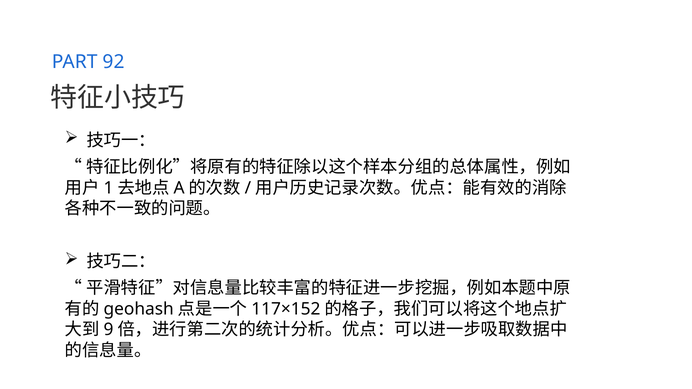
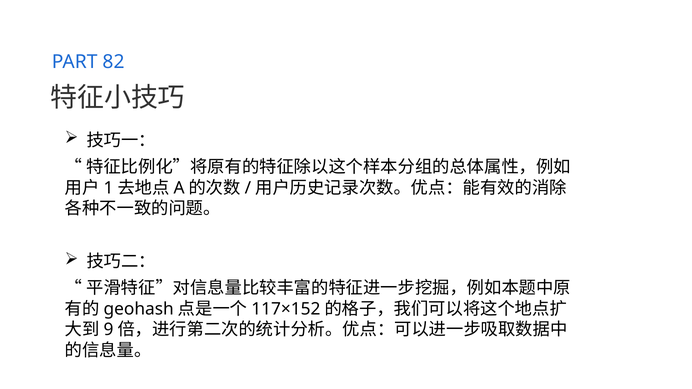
92: 92 -> 82
